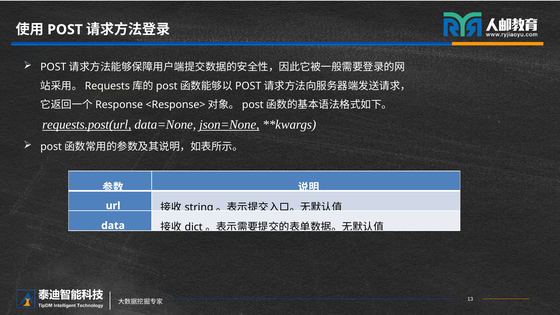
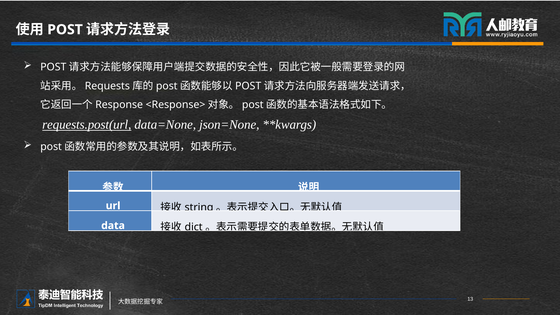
json=None underline: present -> none
